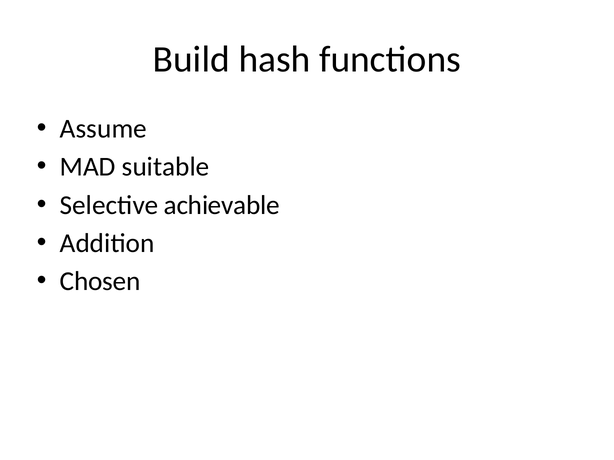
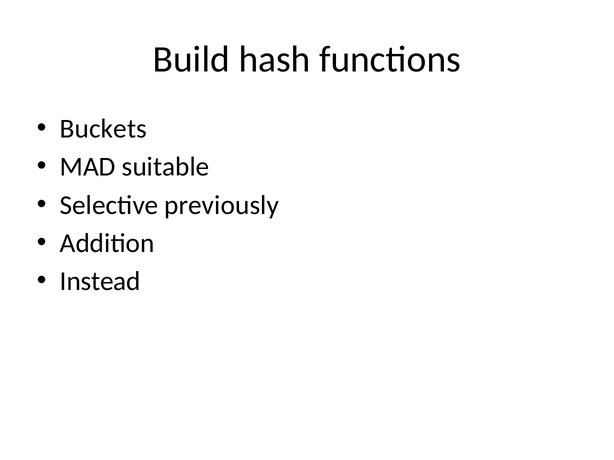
Assume: Assume -> Buckets
achievable: achievable -> previously
Chosen: Chosen -> Instead
